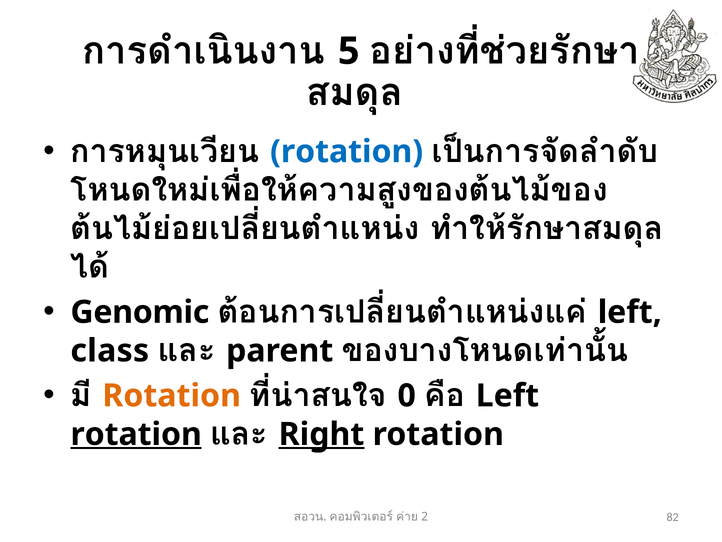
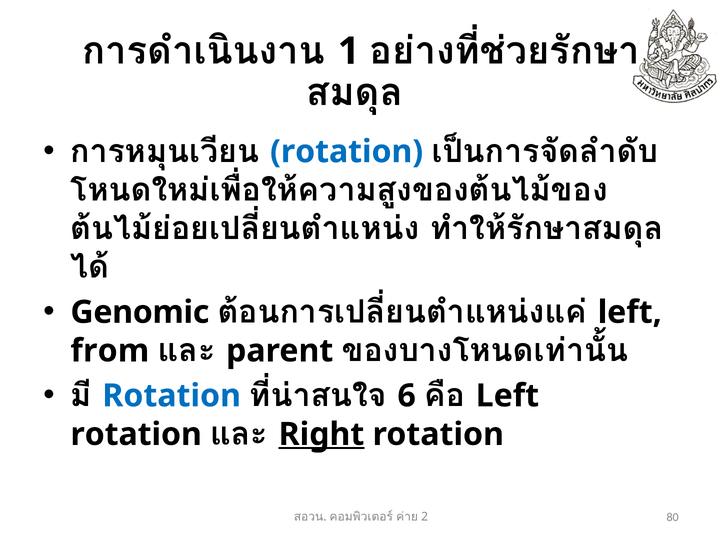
5: 5 -> 1
class: class -> from
Rotation at (172, 395) colour: orange -> blue
0: 0 -> 6
rotation at (136, 434) underline: present -> none
82: 82 -> 80
